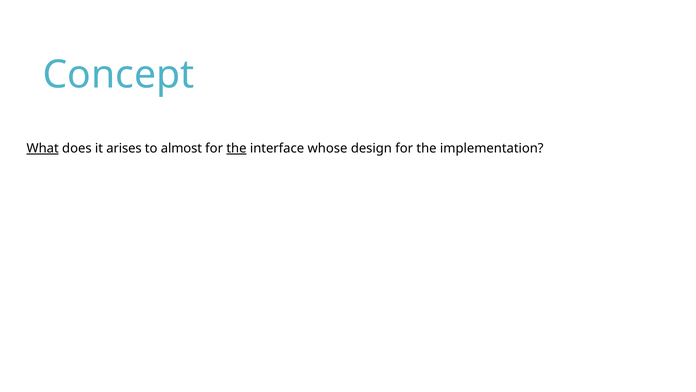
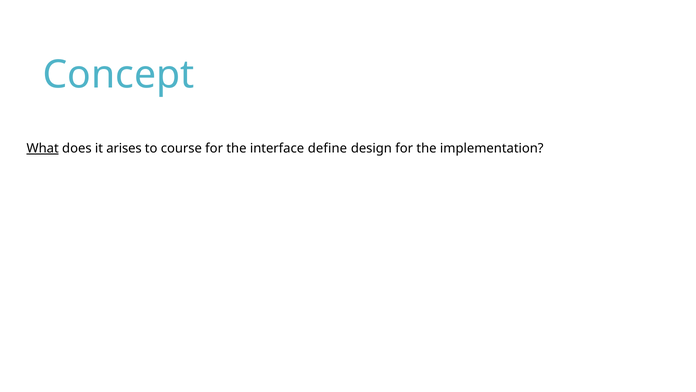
almost: almost -> course
the at (236, 148) underline: present -> none
whose: whose -> define
